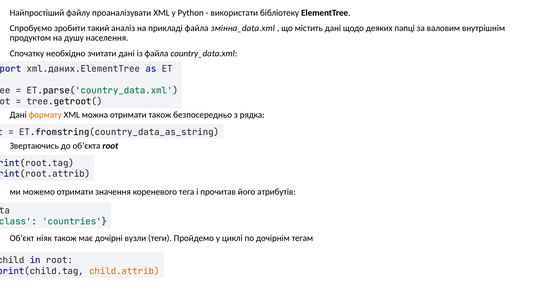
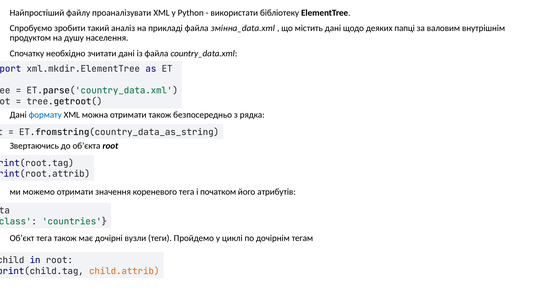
xml.даних.ElementTree: xml.даних.ElementTree -> xml.mkdir.ElementTree
формату colour: orange -> blue
прочитав: прочитав -> початком
Об’єкт ніяк: ніяк -> тега
